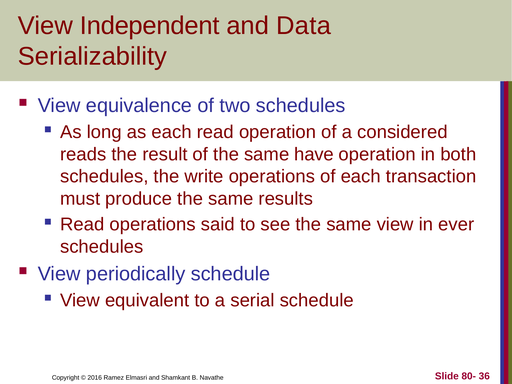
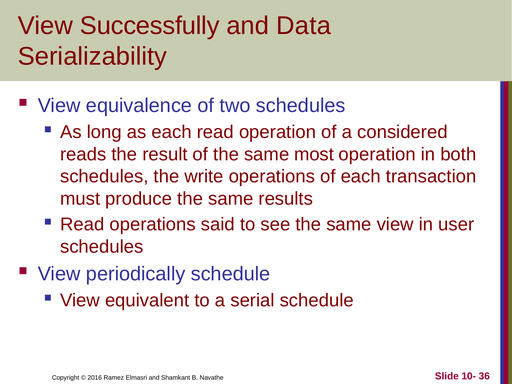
Independent: Independent -> Successfully
have: have -> most
ever: ever -> user
80-: 80- -> 10-
